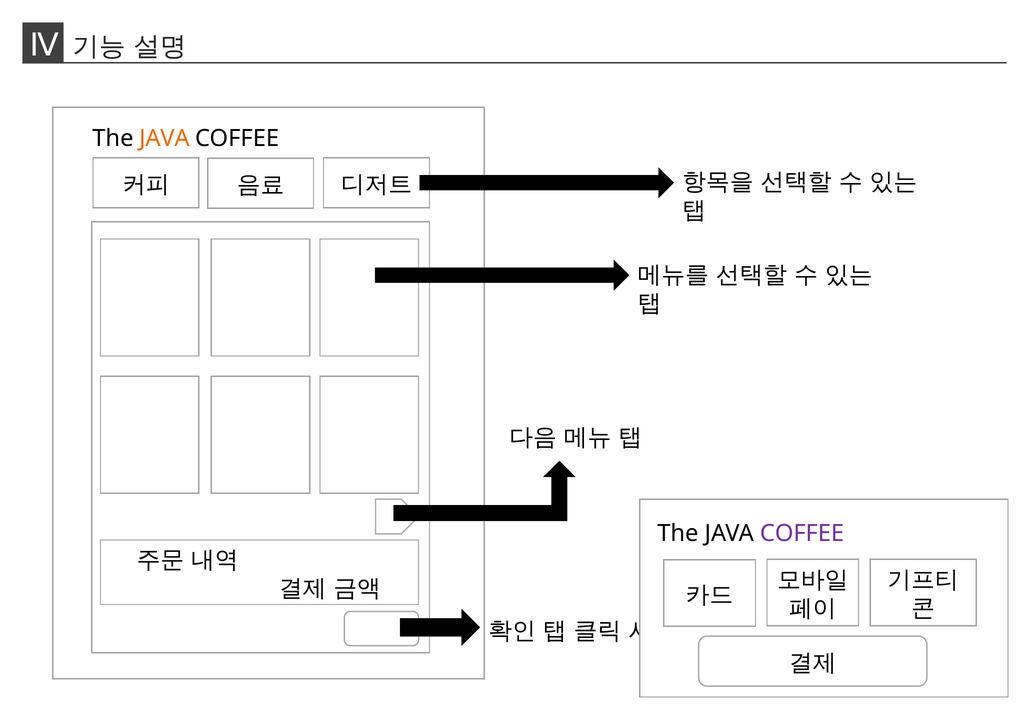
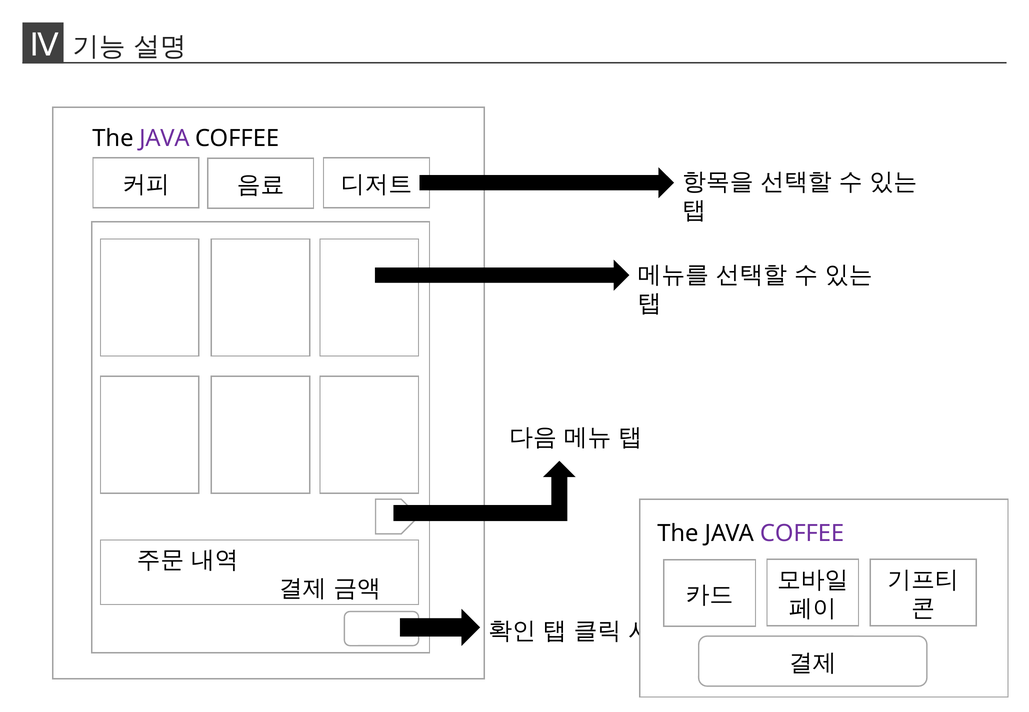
JAVA at (164, 138) colour: orange -> purple
